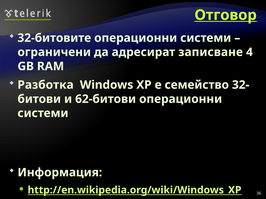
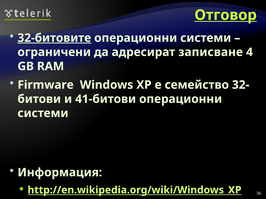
32-битовите underline: none -> present
Разботка: Разботка -> Firmware
62-битови: 62-битови -> 41-битови
